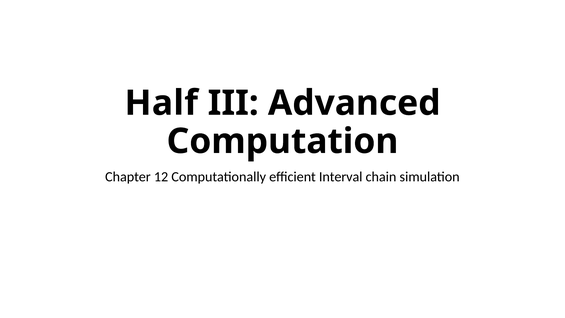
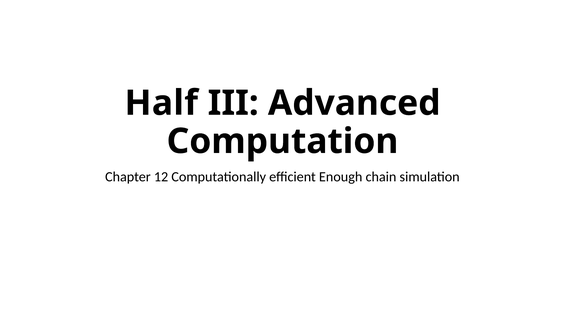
Interval: Interval -> Enough
